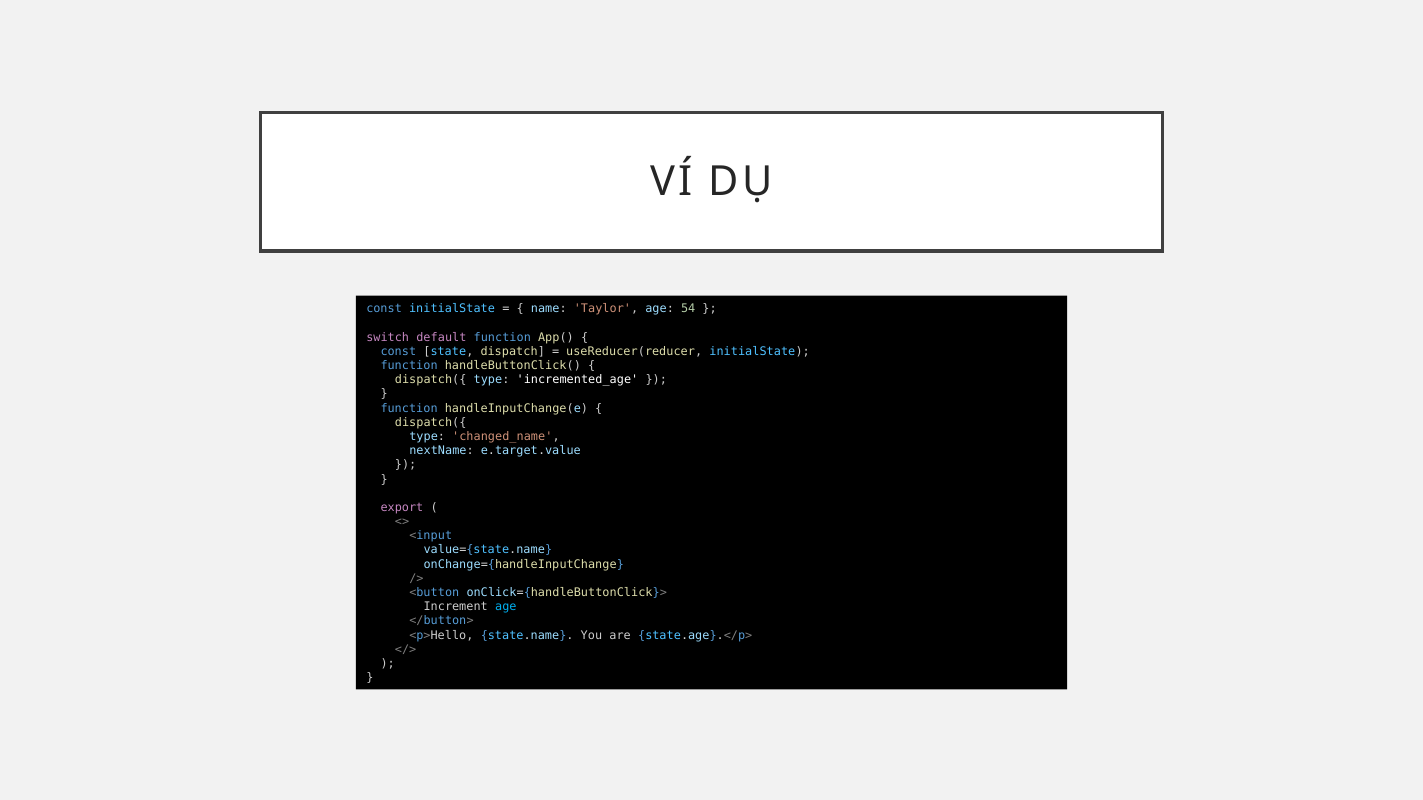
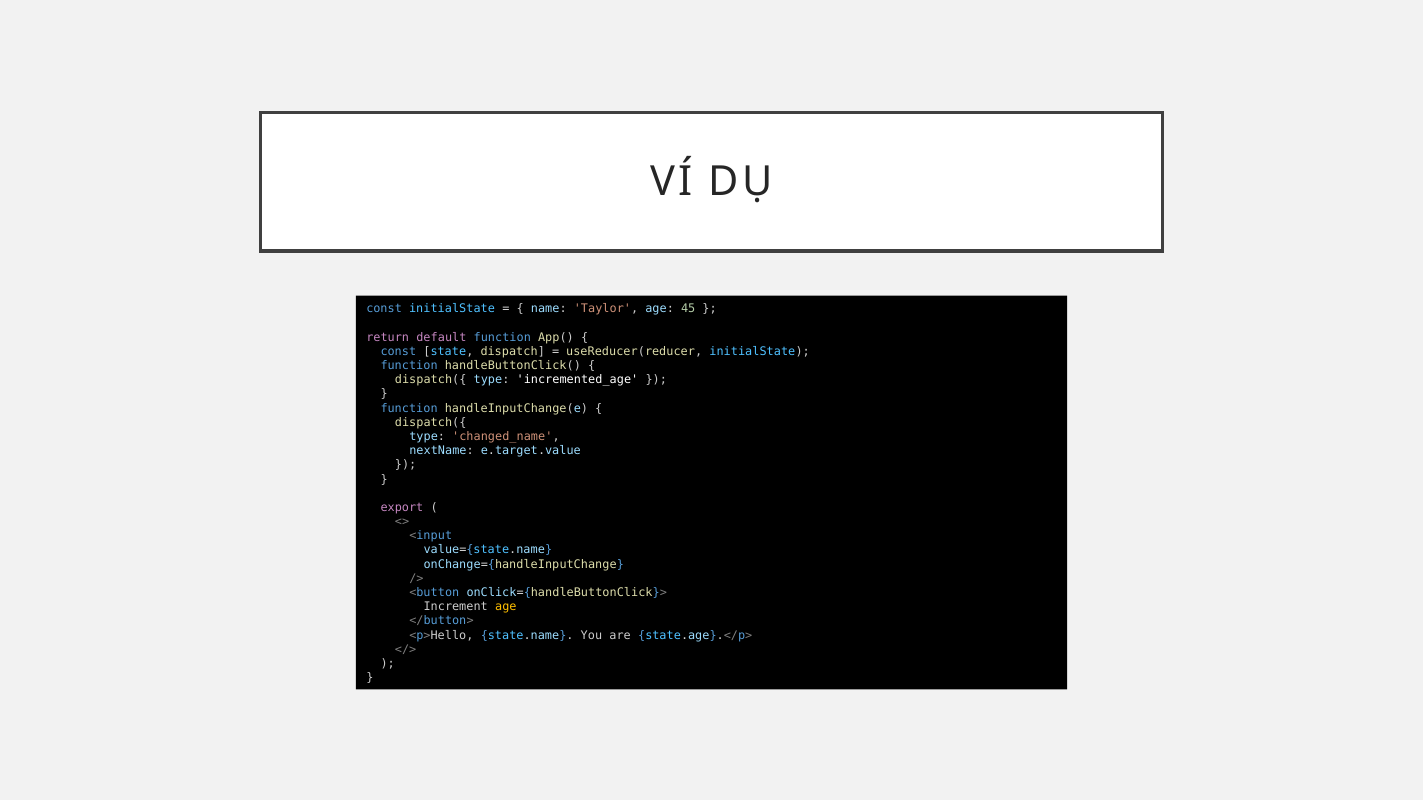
54: 54 -> 45
switch: switch -> return
age at (506, 607) colour: light blue -> yellow
